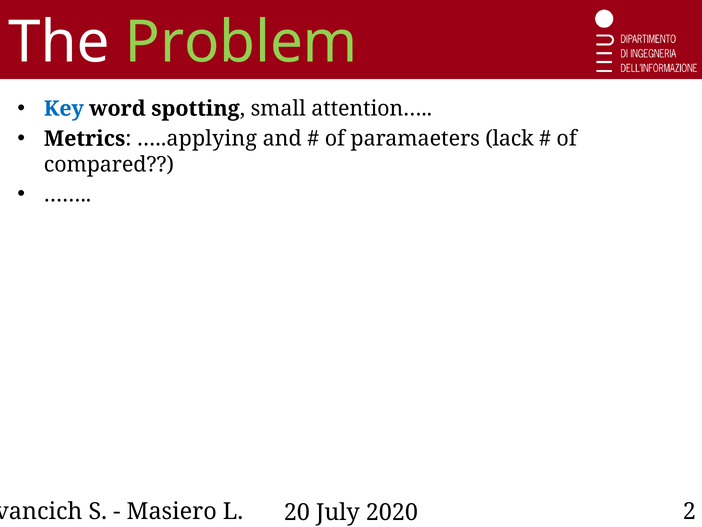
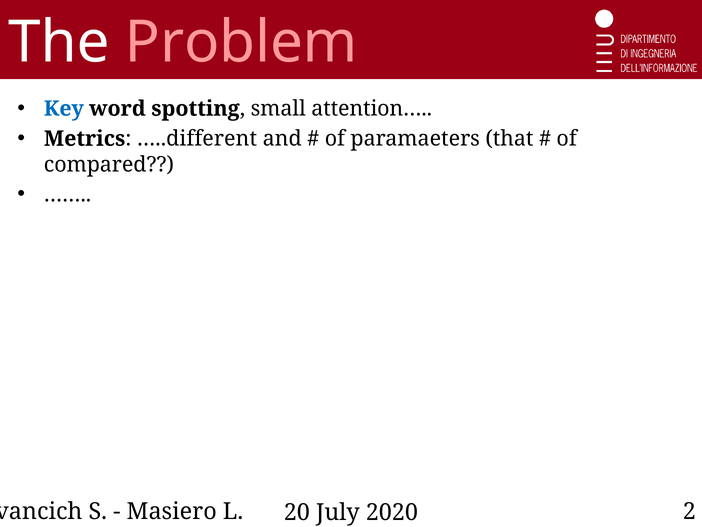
Problem colour: light green -> pink
…..applying: …..applying -> …..different
lack: lack -> that
